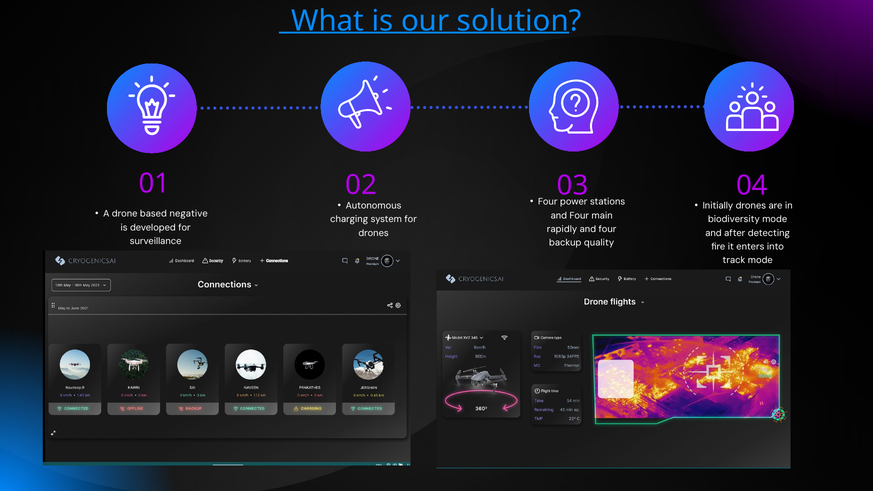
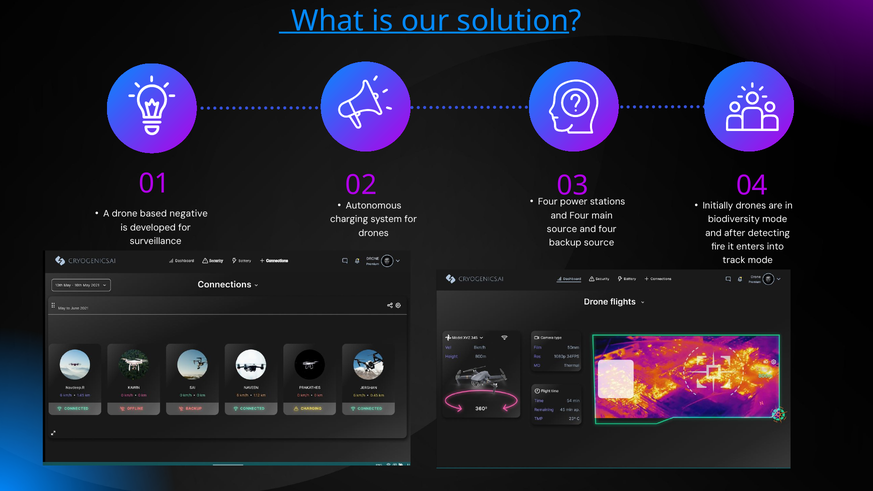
rapidly at (562, 229): rapidly -> source
backup quality: quality -> source
